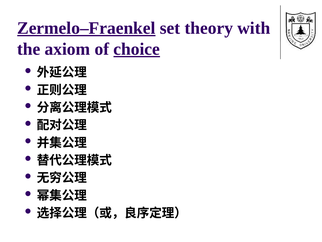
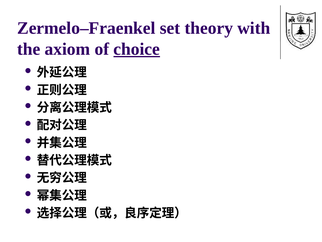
Zermelo–Fraenkel underline: present -> none
